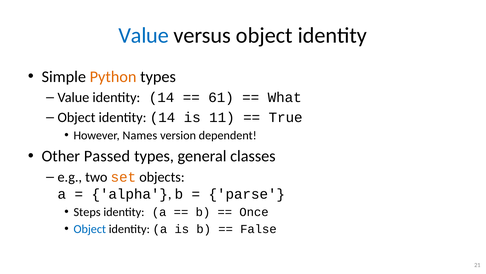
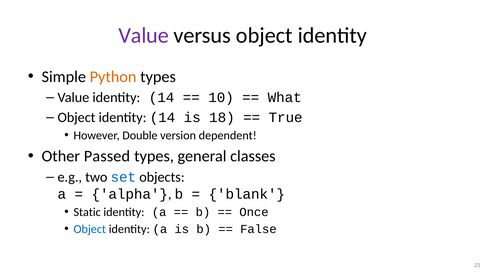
Value at (144, 35) colour: blue -> purple
61: 61 -> 10
11: 11 -> 18
Names: Names -> Double
set colour: orange -> blue
parse: parse -> blank
Steps: Steps -> Static
